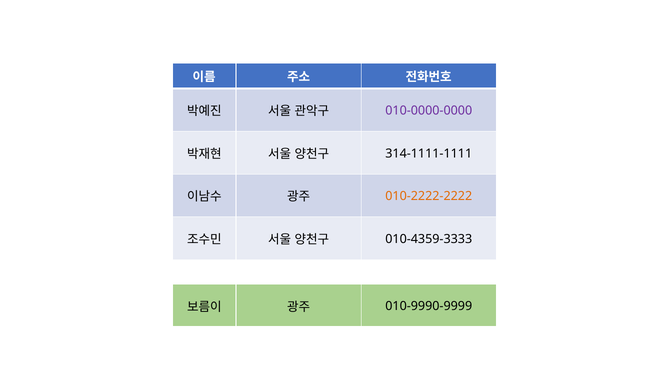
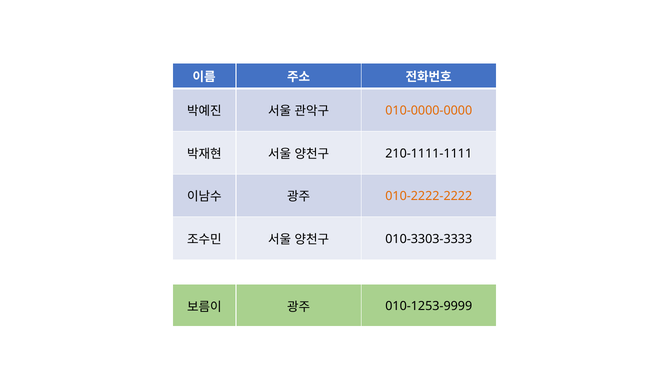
010-0000-0000 colour: purple -> orange
314-1111-1111: 314-1111-1111 -> 210-1111-1111
010-4359-3333: 010-4359-3333 -> 010-3303-3333
010-9990-9999: 010-9990-9999 -> 010-1253-9999
